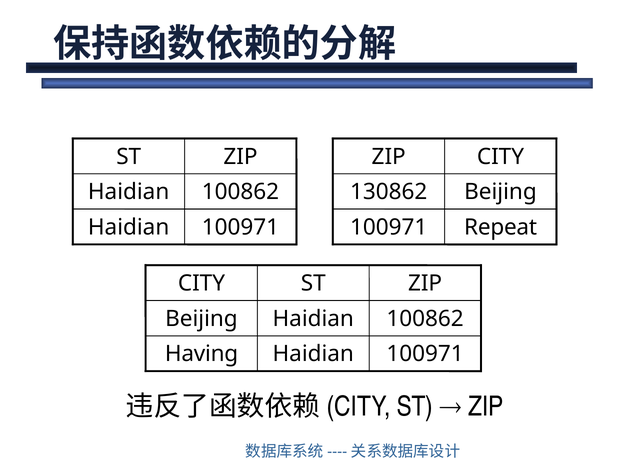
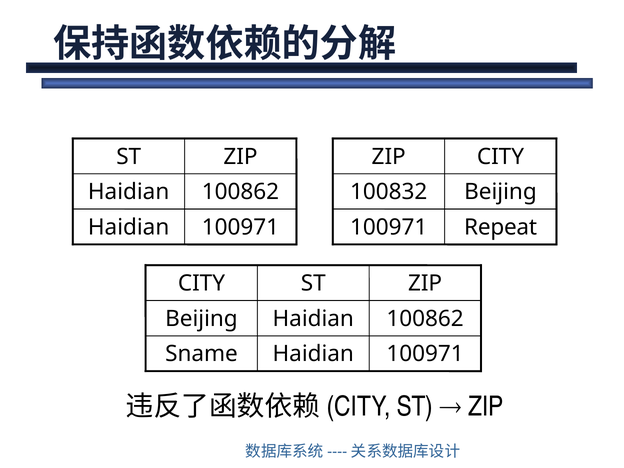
130862: 130862 -> 100832
Having: Having -> Sname
